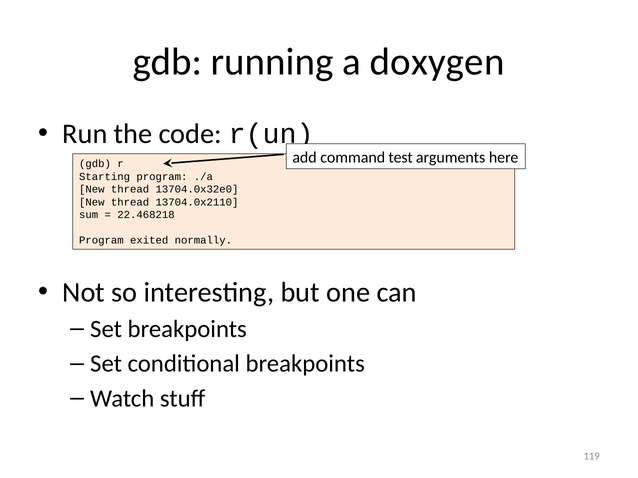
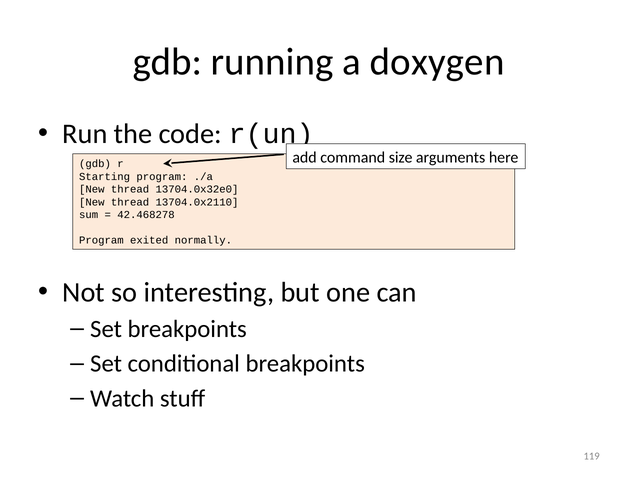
test: test -> size
22.468218: 22.468218 -> 42.468278
